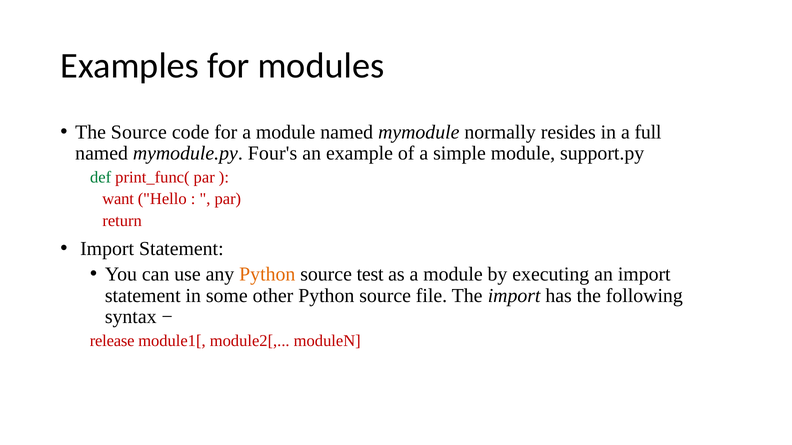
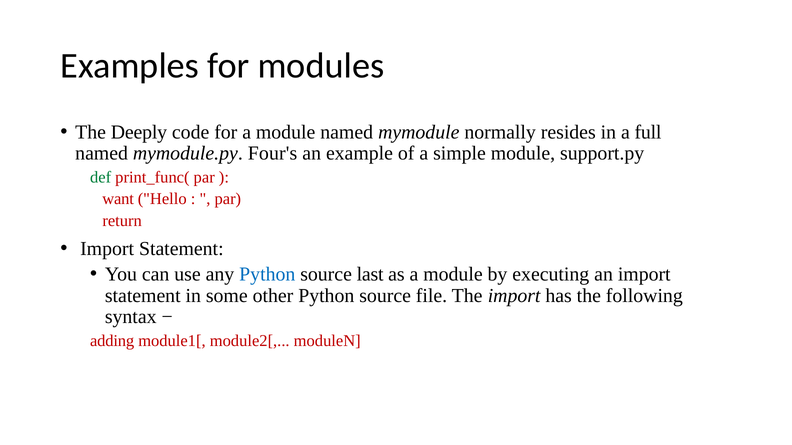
The Source: Source -> Deeply
Python at (267, 275) colour: orange -> blue
test: test -> last
release: release -> adding
